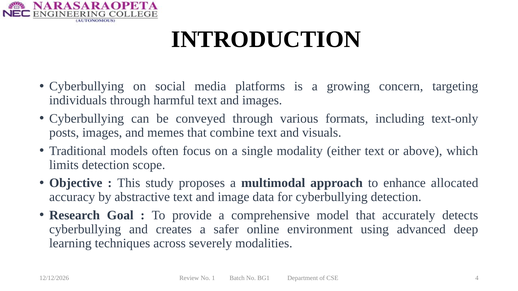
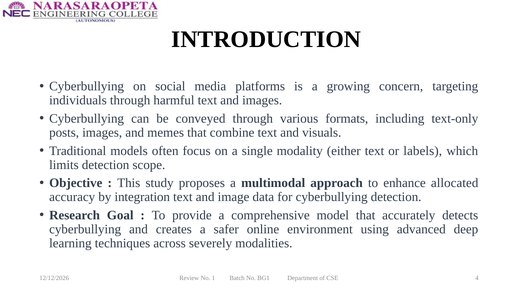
above: above -> labels
abstractive: abstractive -> integration
